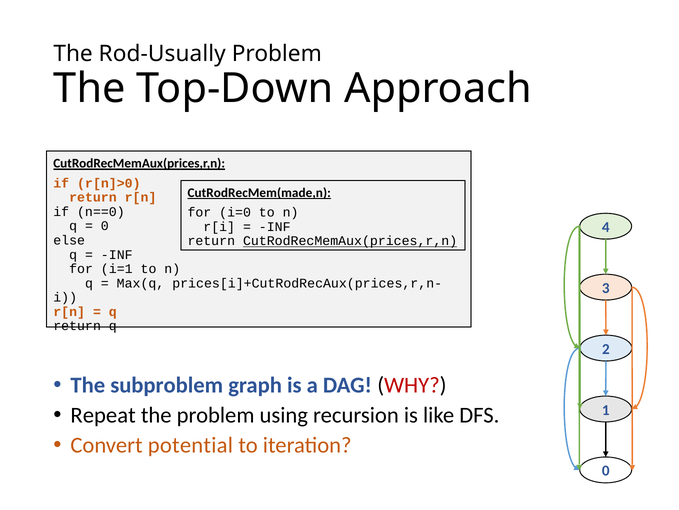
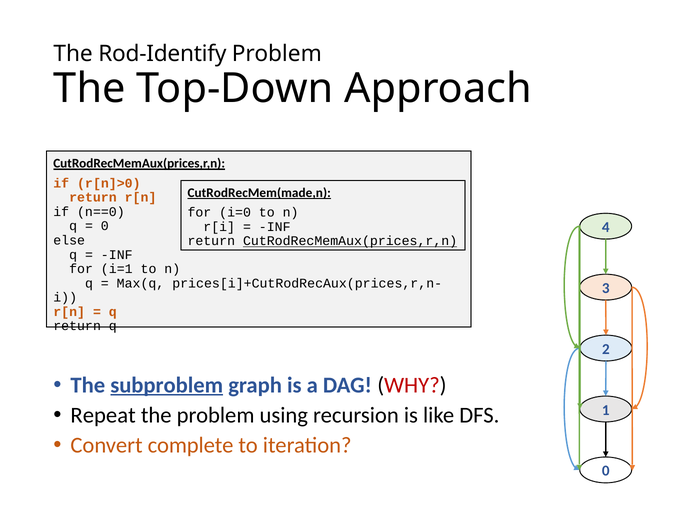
Rod-Usually: Rod-Usually -> Rod-Identify
subproblem underline: none -> present
potential: potential -> complete
